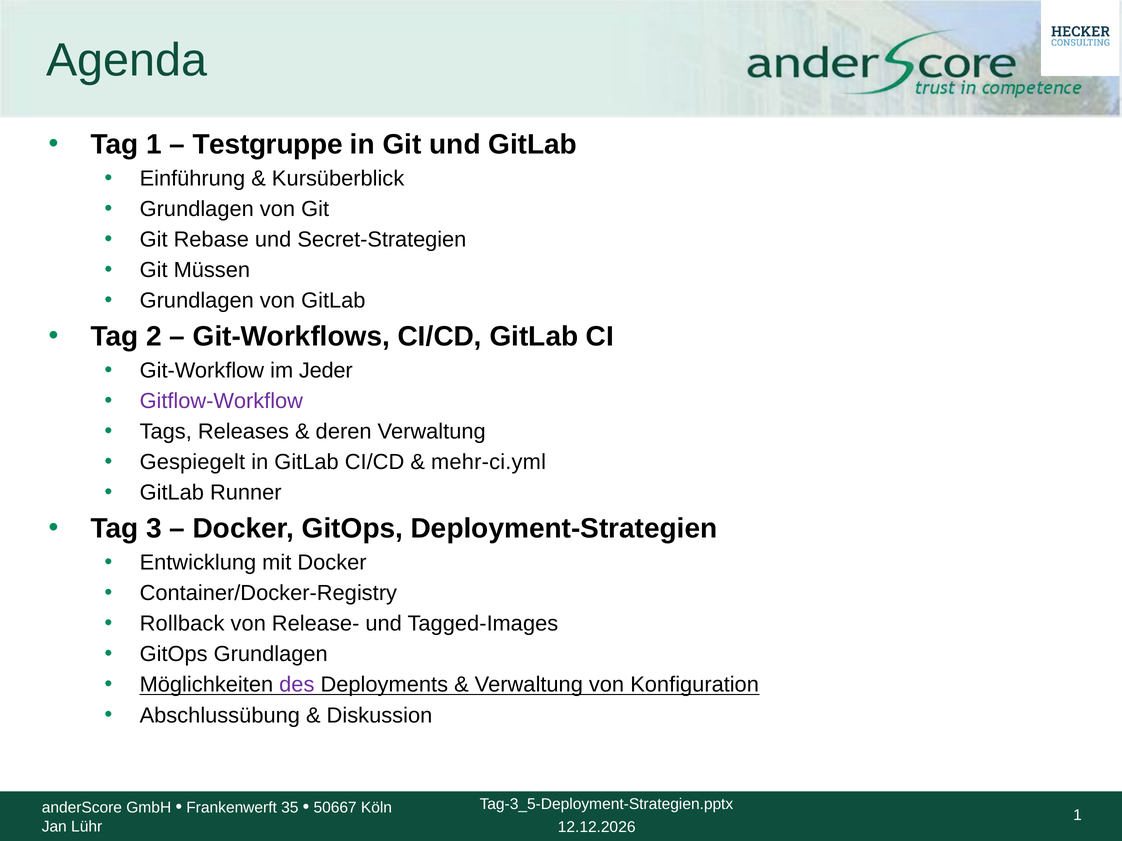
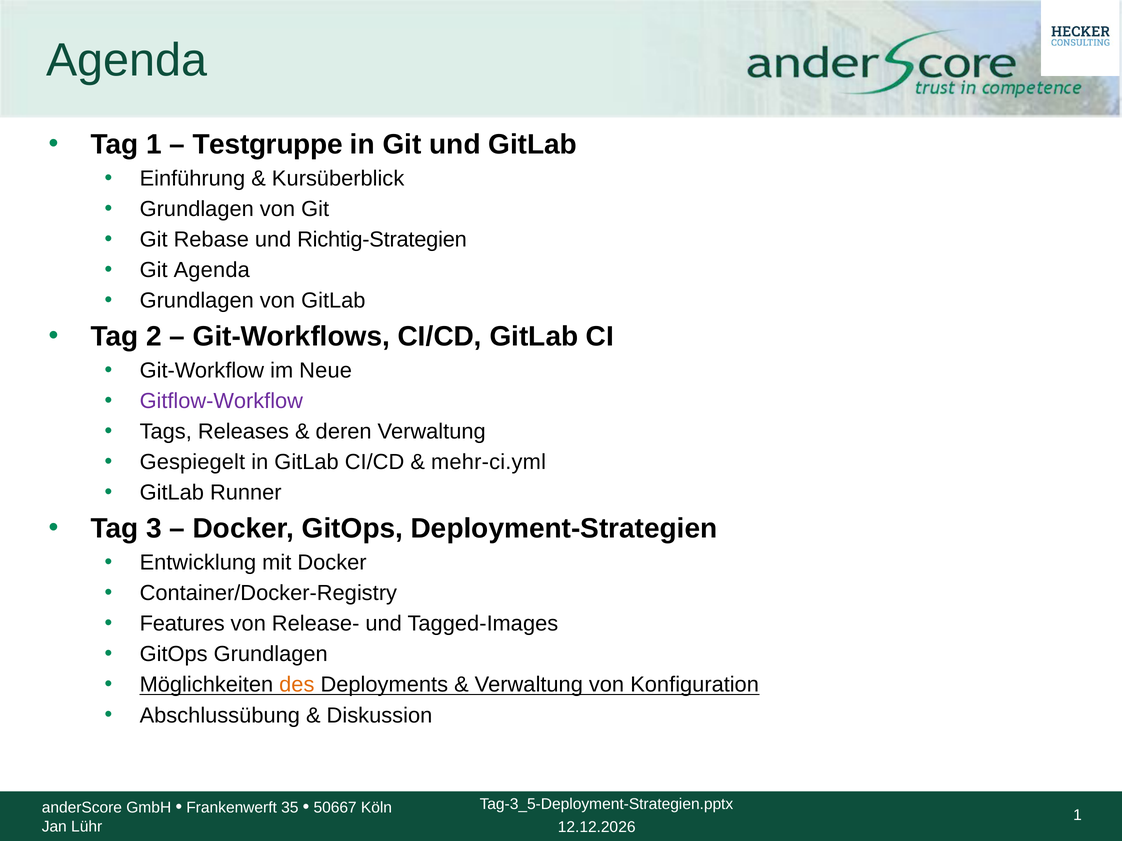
Secret-Strategien: Secret-Strategien -> Richtig-Strategien
Git Müssen: Müssen -> Agenda
Jeder: Jeder -> Neue
Rollback: Rollback -> Features
des colour: purple -> orange
